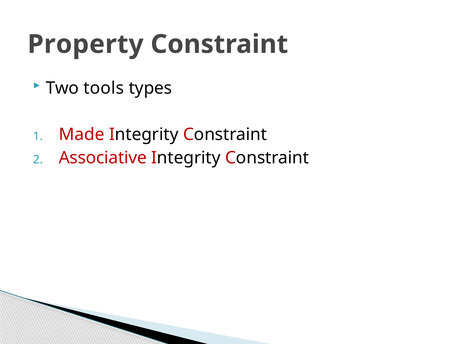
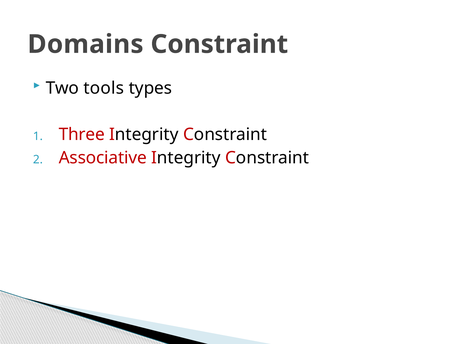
Property: Property -> Domains
Made: Made -> Three
